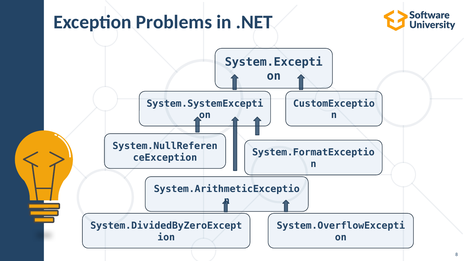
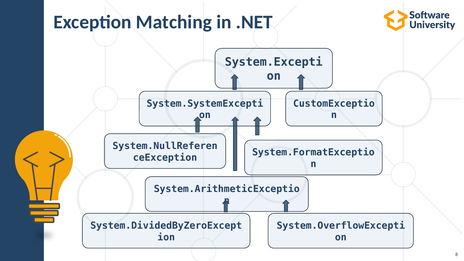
Problems: Problems -> Matching
